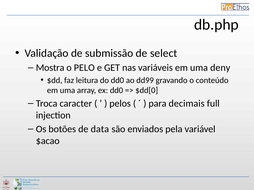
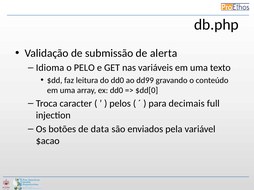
select: select -> alerta
Mostra: Mostra -> Idioma
deny: deny -> texto
